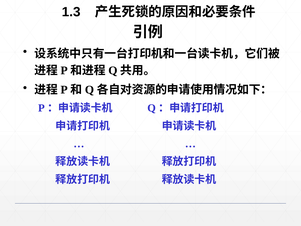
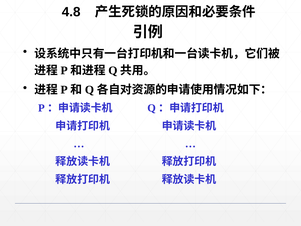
1.3: 1.3 -> 4.8
